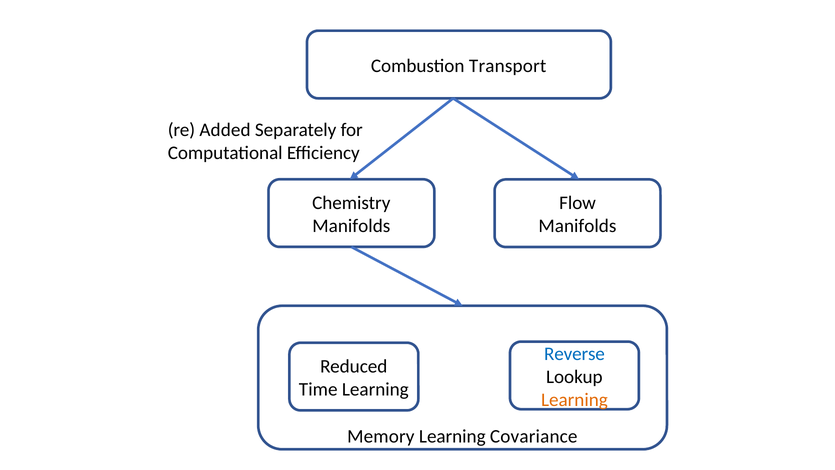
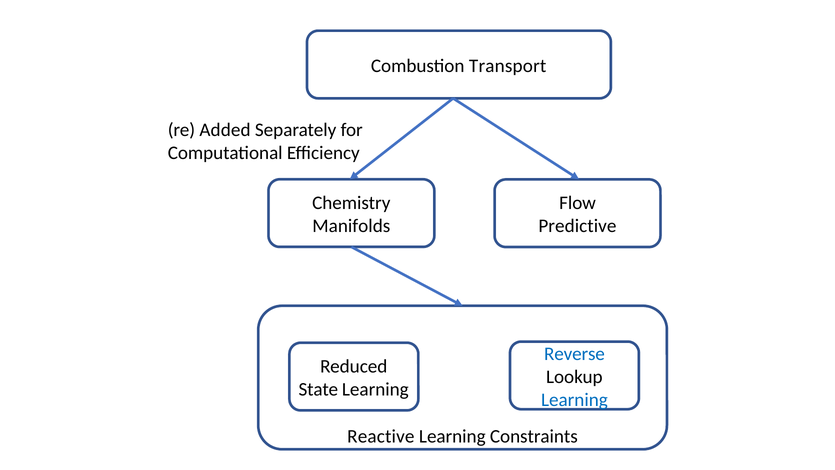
Manifolds at (577, 226): Manifolds -> Predictive
Time: Time -> State
Learning at (574, 399) colour: orange -> blue
Memory: Memory -> Reactive
Covariance: Covariance -> Constraints
